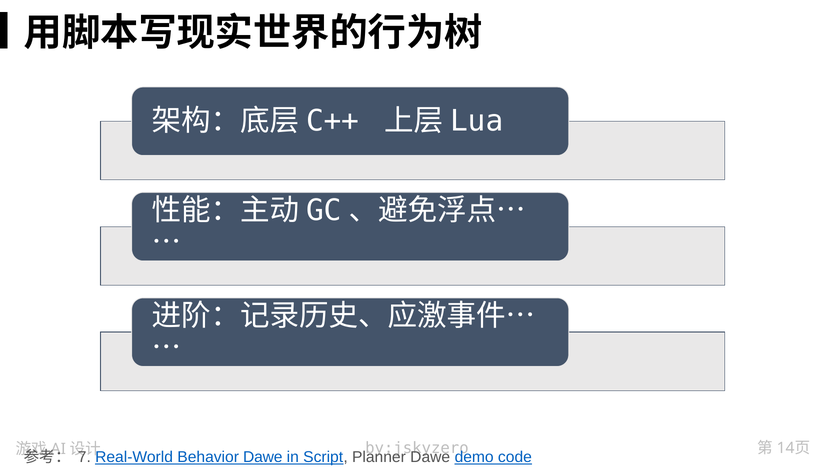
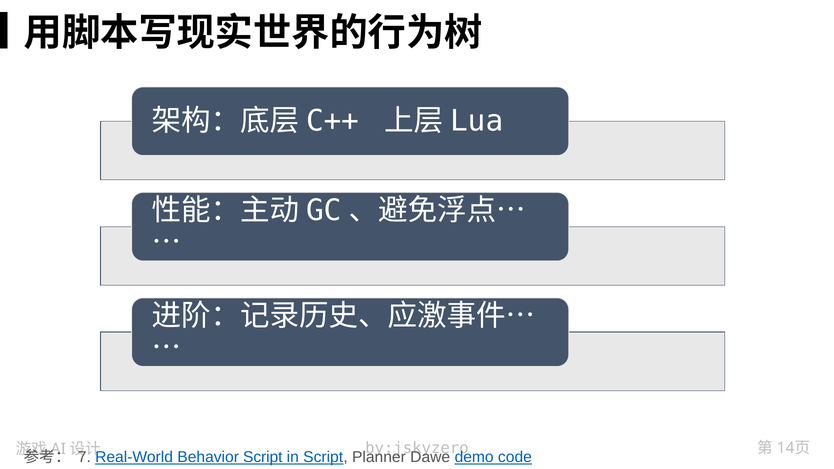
Behavior Dawe: Dawe -> Script
